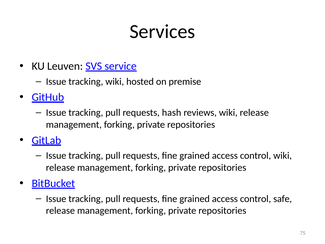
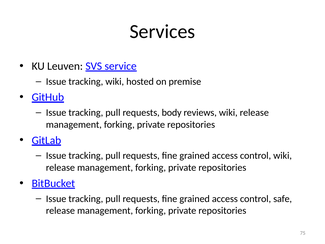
hash: hash -> body
